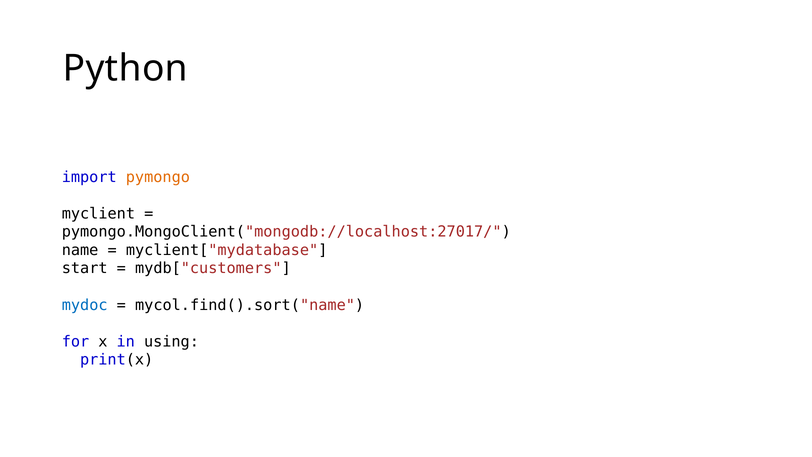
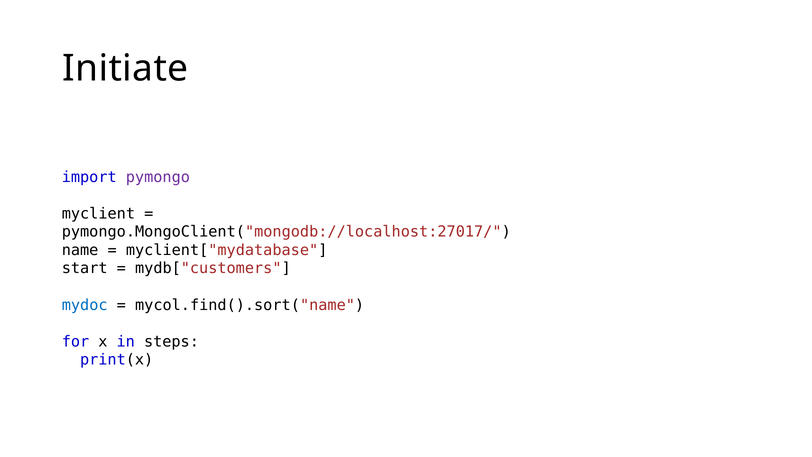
Python: Python -> Initiate
pymongo colour: orange -> purple
using: using -> steps
